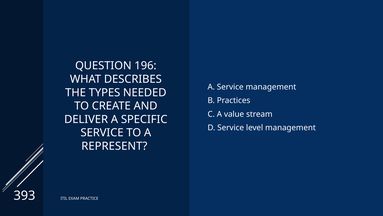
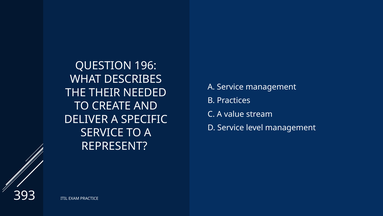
TYPES: TYPES -> THEIR
